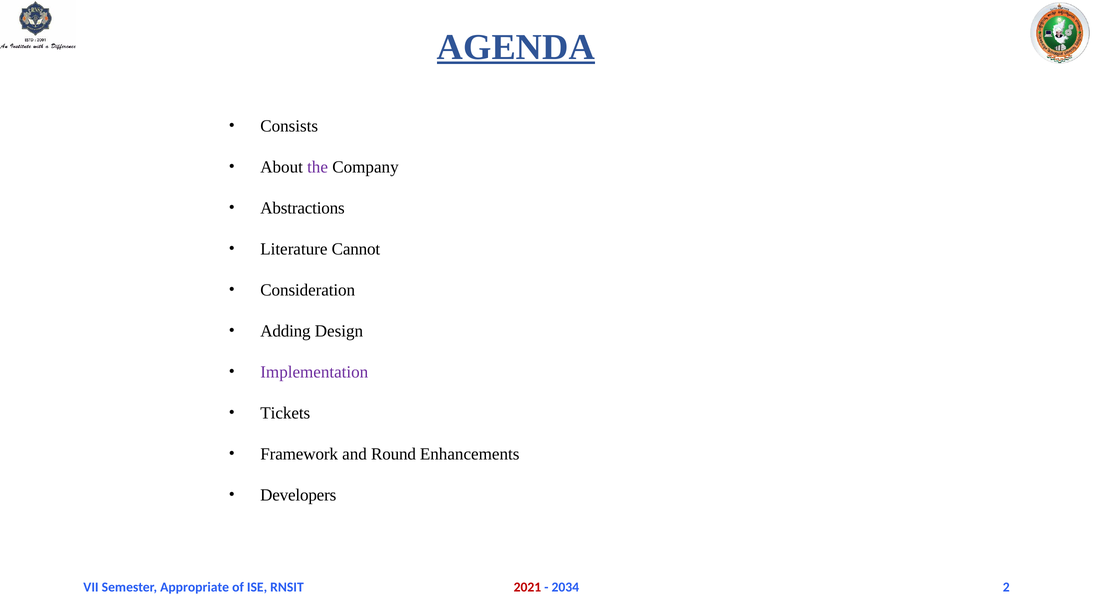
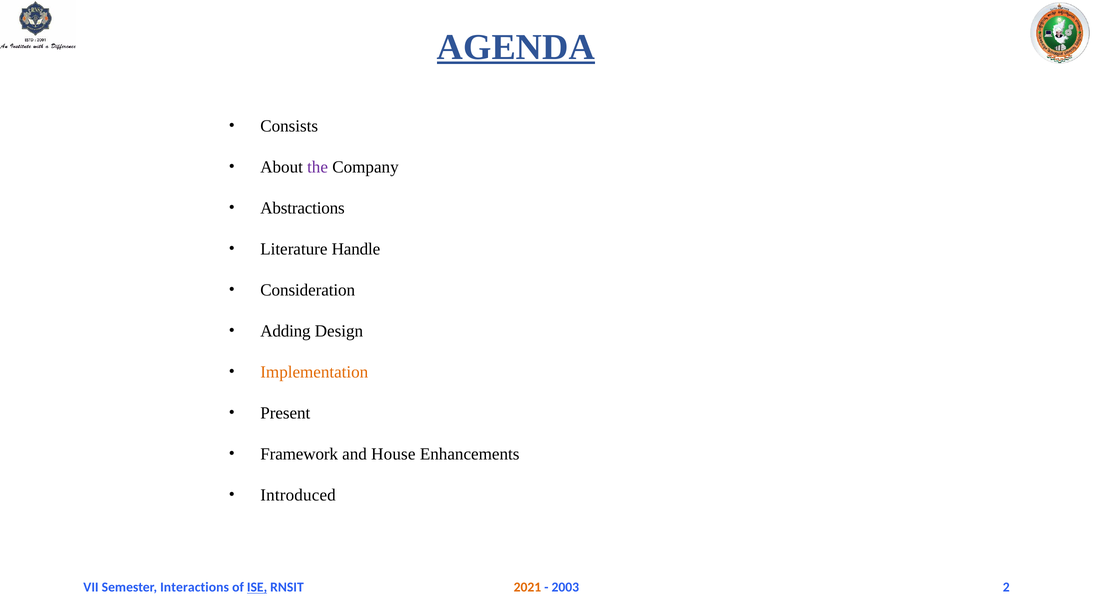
Cannot: Cannot -> Handle
Implementation colour: purple -> orange
Tickets: Tickets -> Present
Round: Round -> House
Developers: Developers -> Introduced
Appropriate: Appropriate -> Interactions
ISE underline: none -> present
2021 colour: red -> orange
2034: 2034 -> 2003
